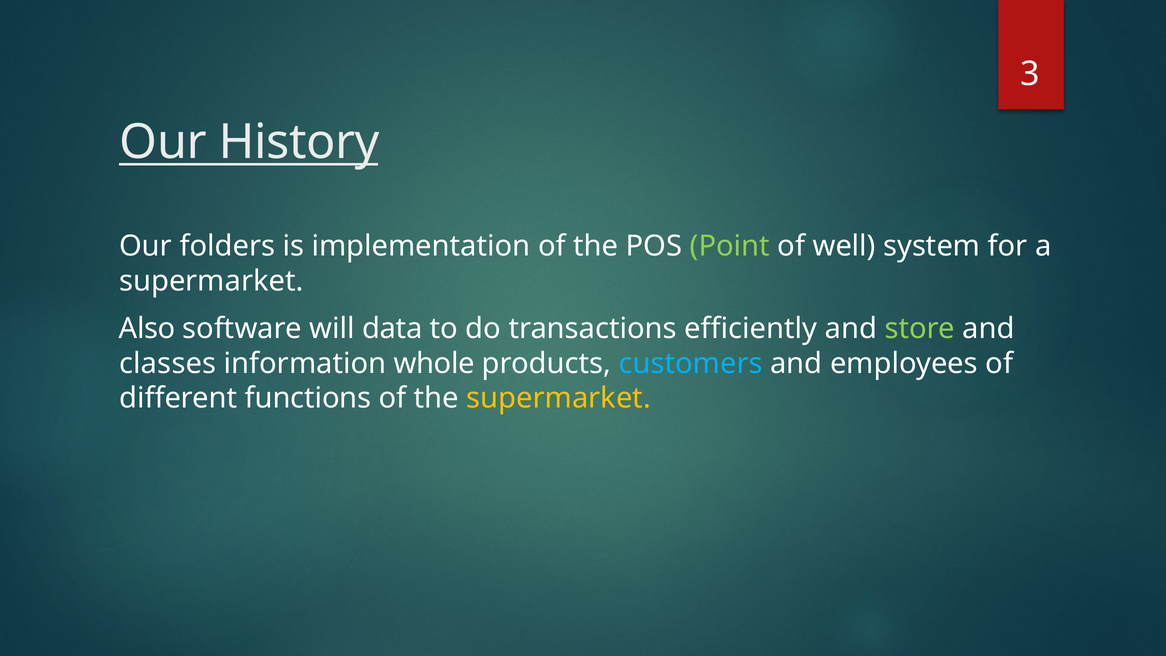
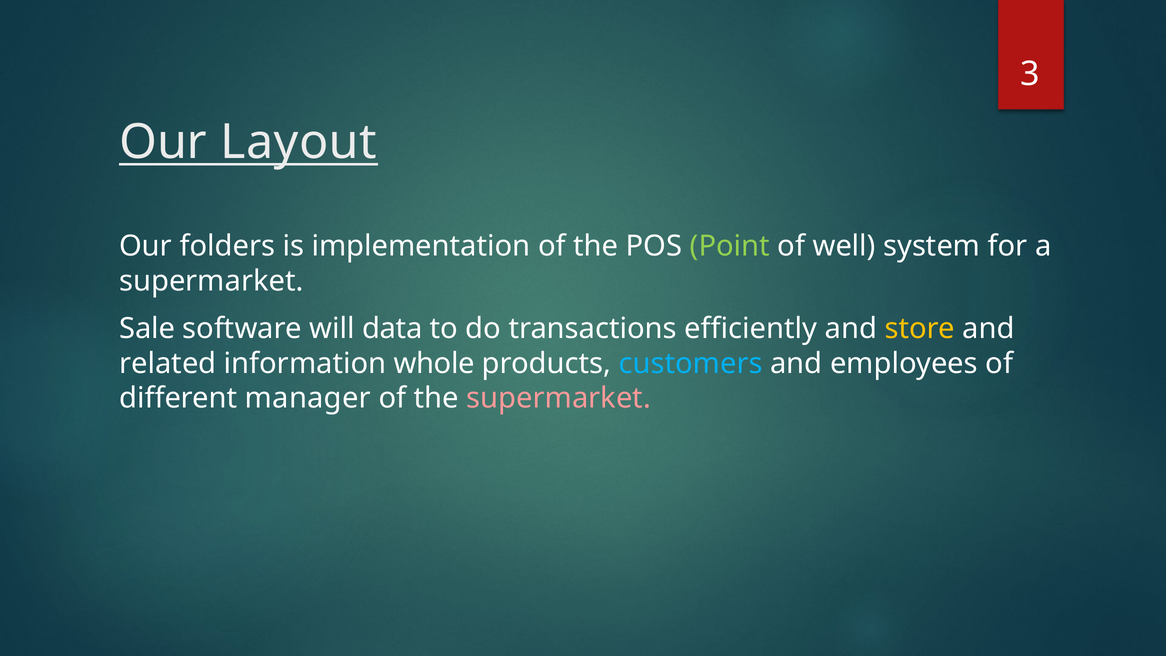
History: History -> Layout
Also: Also -> Sale
store colour: light green -> yellow
classes: classes -> related
functions: functions -> manager
supermarket at (559, 398) colour: yellow -> pink
